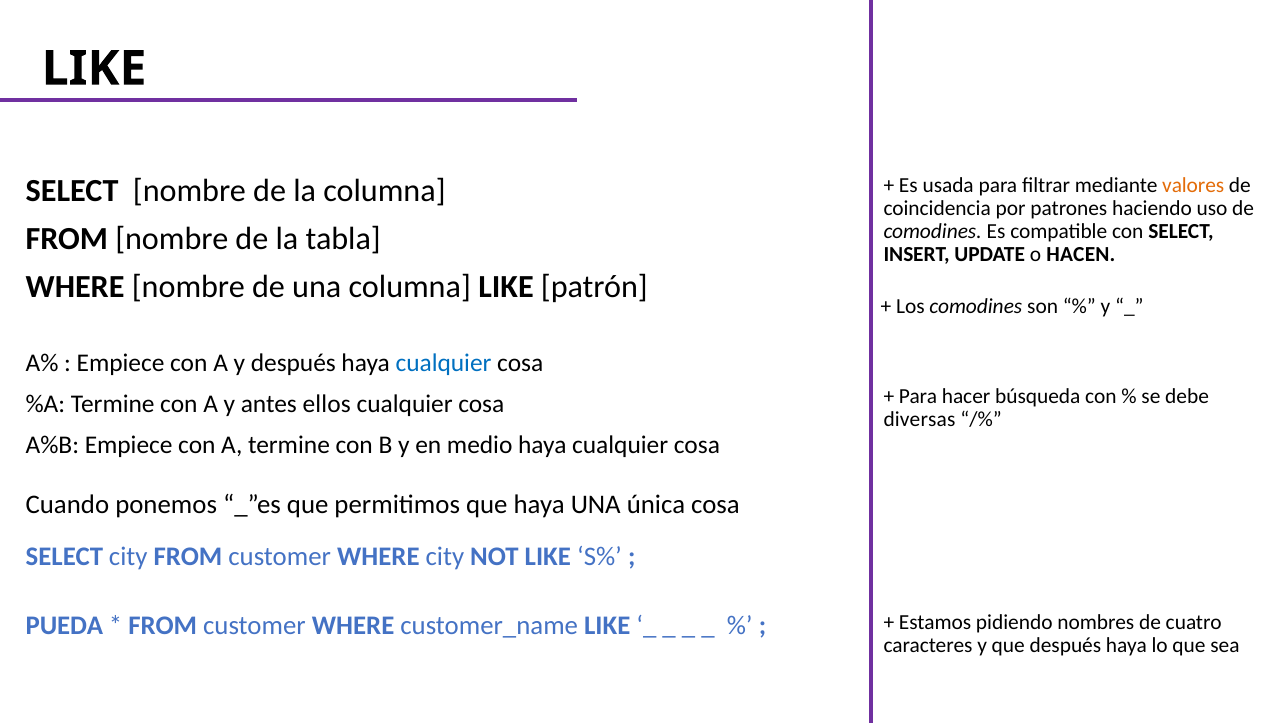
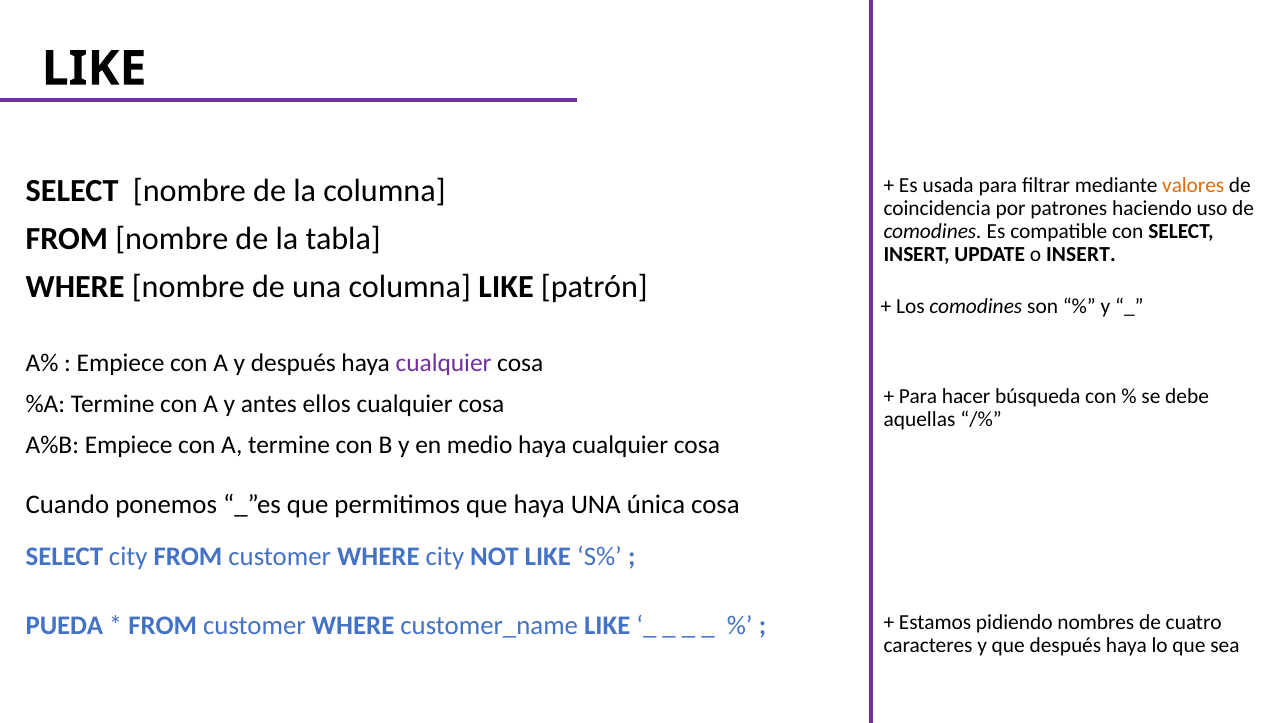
o HACEN: HACEN -> INSERT
cualquier at (444, 363) colour: blue -> purple
diversas: diversas -> aquellas
